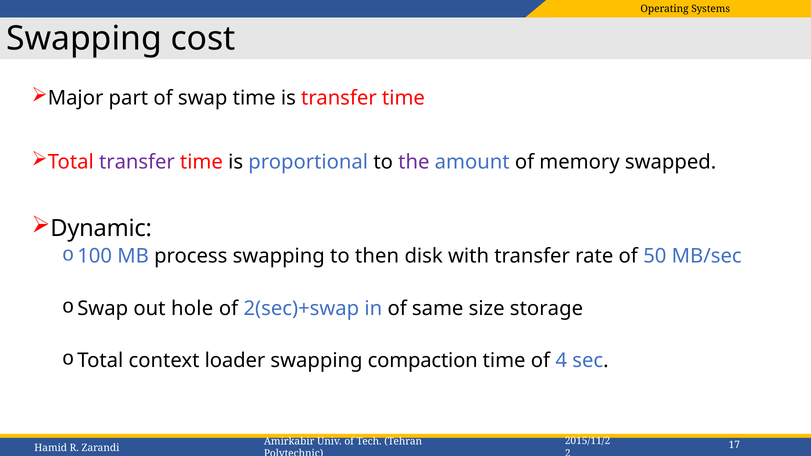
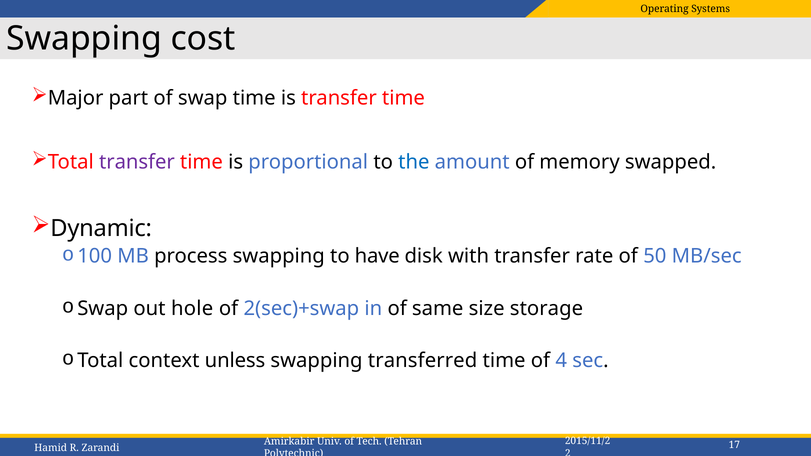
the colour: purple -> blue
then: then -> have
loader: loader -> unless
compaction: compaction -> transferred
